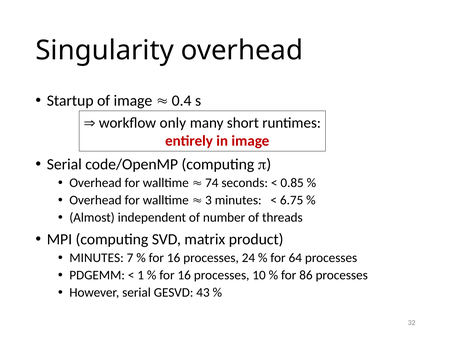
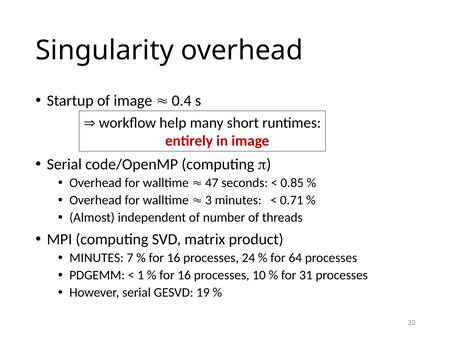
only: only -> help
74: 74 -> 47
6.75: 6.75 -> 0.71
86: 86 -> 31
43: 43 -> 19
